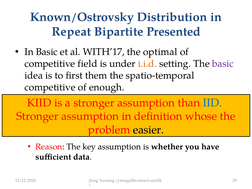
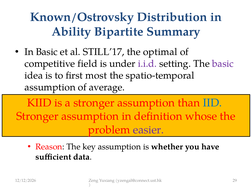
Repeat: Repeat -> Ability
Presented: Presented -> Summary
WITH’17: WITH’17 -> STILL’17
i.i.d colour: orange -> purple
them: them -> most
competitive at (50, 87): competitive -> assumption
enough: enough -> average
easier colour: black -> purple
